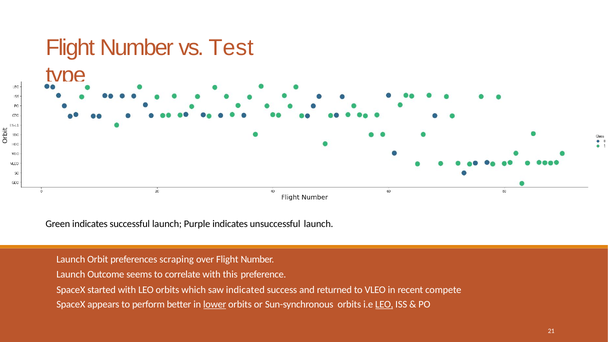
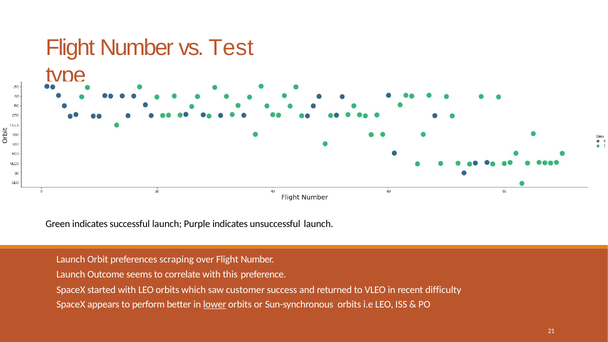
indicated: indicated -> customer
compete: compete -> difficulty
LEO at (384, 305) underline: present -> none
